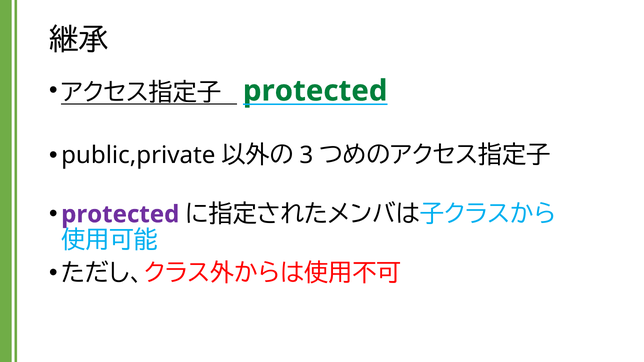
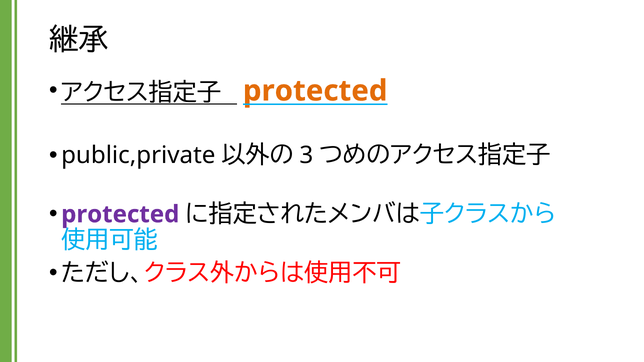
protected at (315, 91) colour: green -> orange
